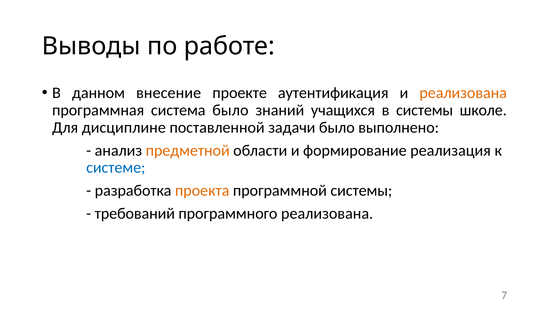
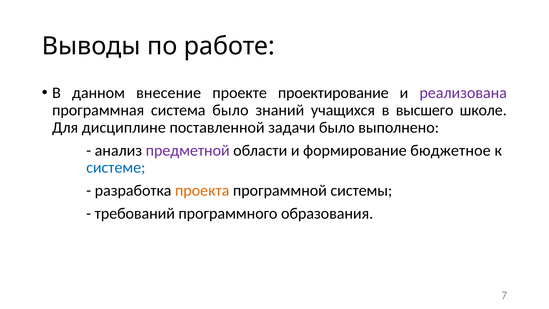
аутентификация: аутентификация -> проектирование
реализована at (463, 93) colour: orange -> purple
в системы: системы -> высшего
предметной colour: orange -> purple
реализация: реализация -> бюджетное
программного реализована: реализована -> образования
